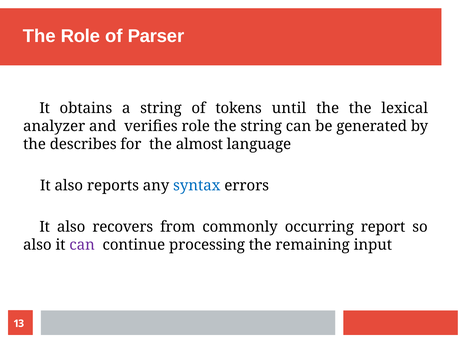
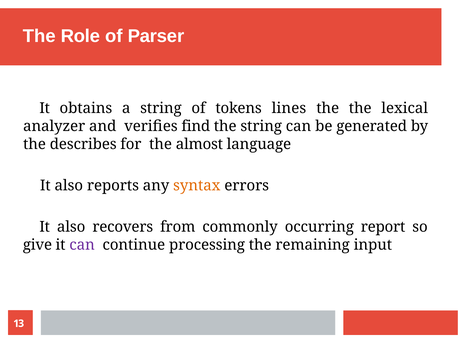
until: until -> lines
verifies role: role -> find
syntax colour: blue -> orange
also at (37, 245): also -> give
